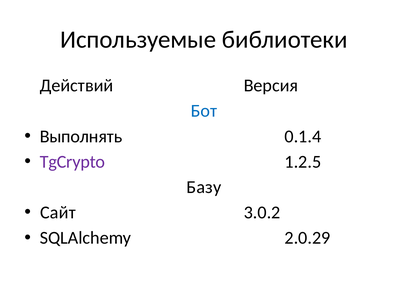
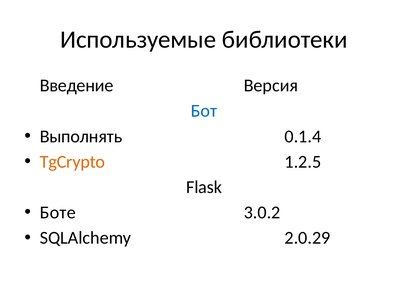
Действий: Действий -> Введение
TgCrypto colour: purple -> orange
Базу: Базу -> Flask
Сайт: Сайт -> Боте
